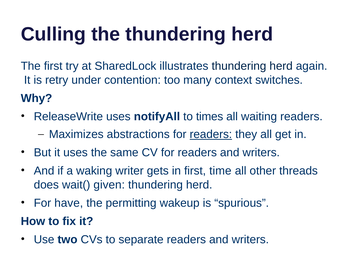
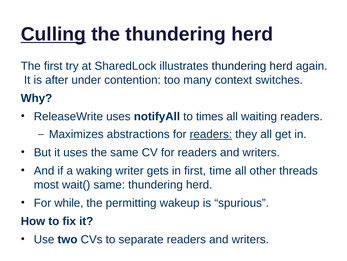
Culling underline: none -> present
retry: retry -> after
does: does -> most
wait( given: given -> same
have: have -> while
